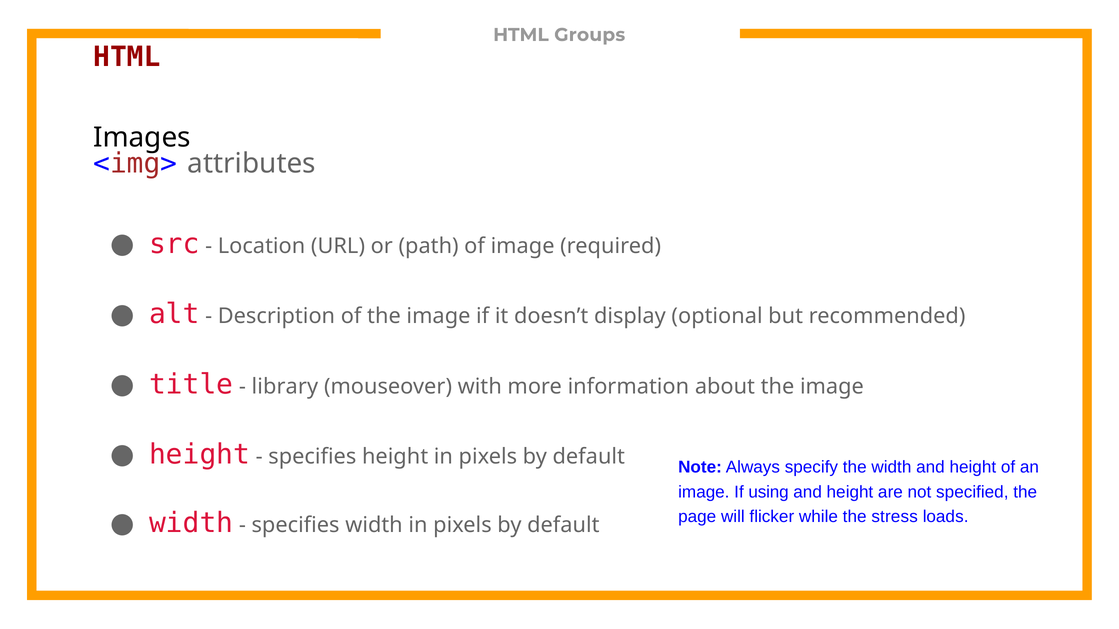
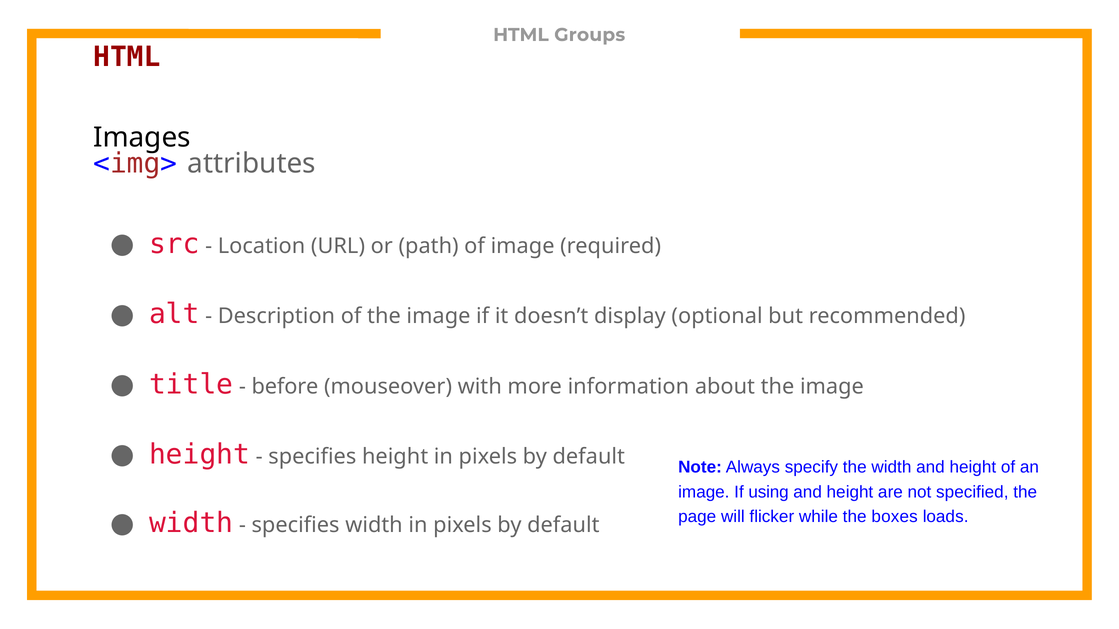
library: library -> before
stress: stress -> boxes
